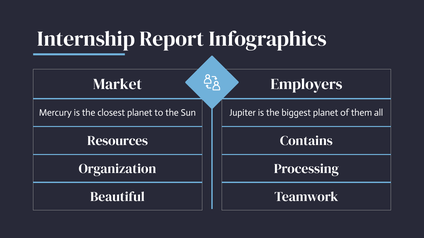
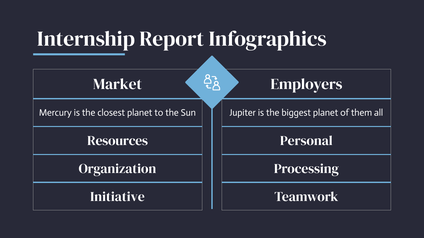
Contains: Contains -> Personal
Beautiful: Beautiful -> Initiative
